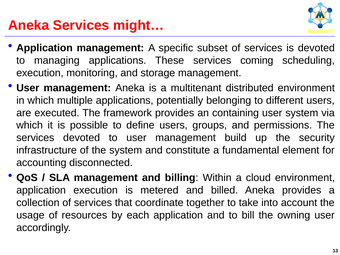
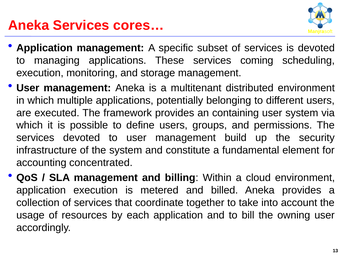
might…: might… -> cores…
disconnected: disconnected -> concentrated
